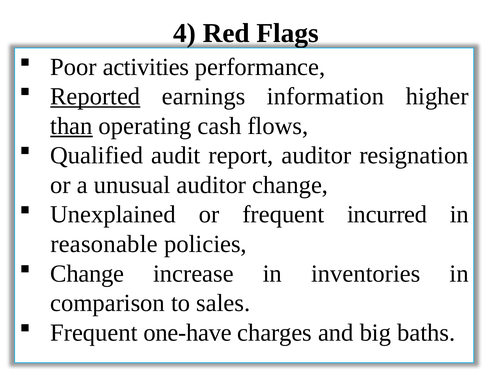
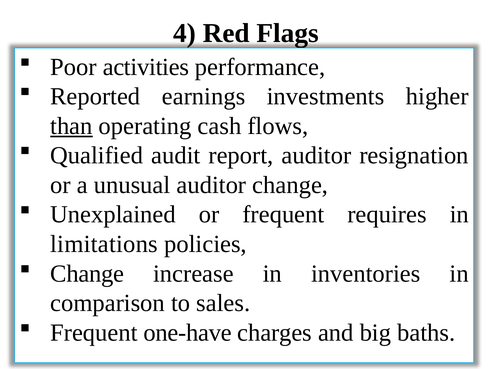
Reported underline: present -> none
information: information -> investments
incurred: incurred -> requires
reasonable: reasonable -> limitations
